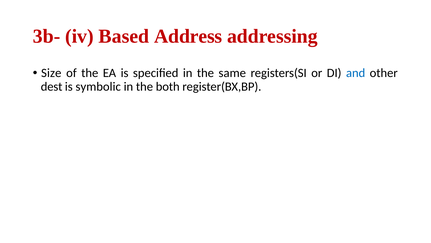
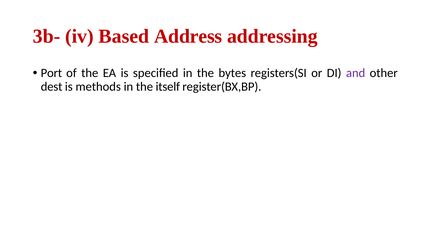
Size: Size -> Port
same: same -> bytes
and colour: blue -> purple
symbolic: symbolic -> methods
both: both -> itself
